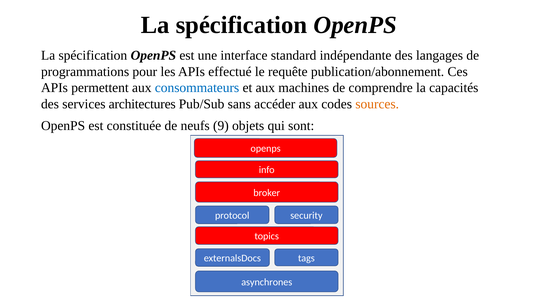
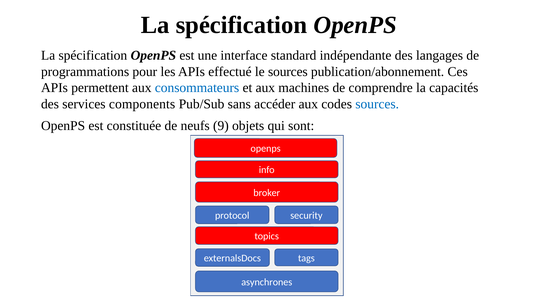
le requête: requête -> sources
architectures: architectures -> components
sources at (377, 104) colour: orange -> blue
